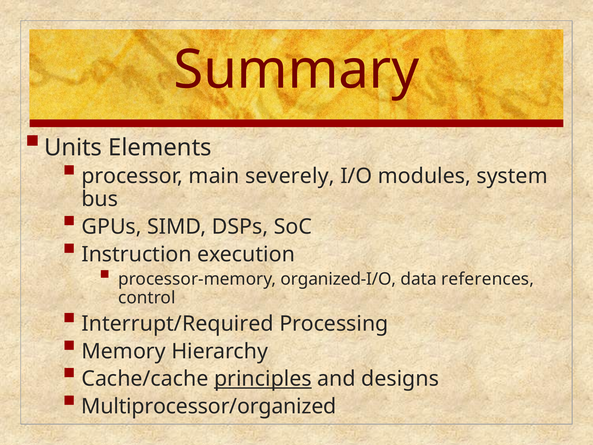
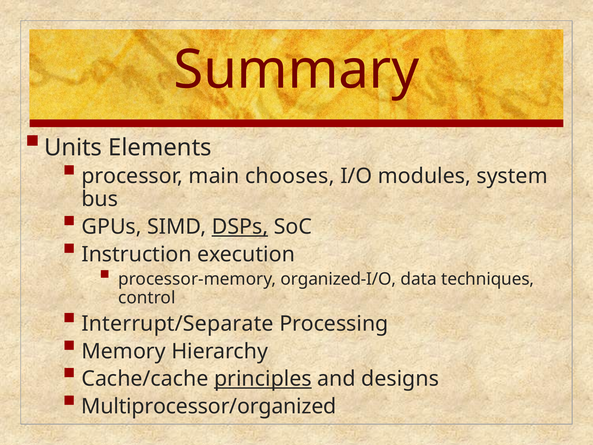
severely: severely -> chooses
DSPs underline: none -> present
references: references -> techniques
Interrupt/Required: Interrupt/Required -> Interrupt/Separate
